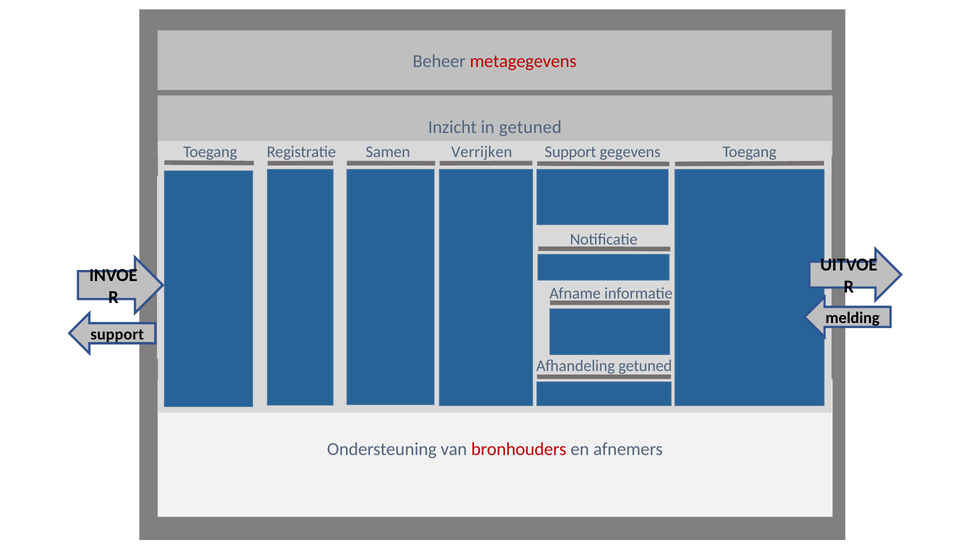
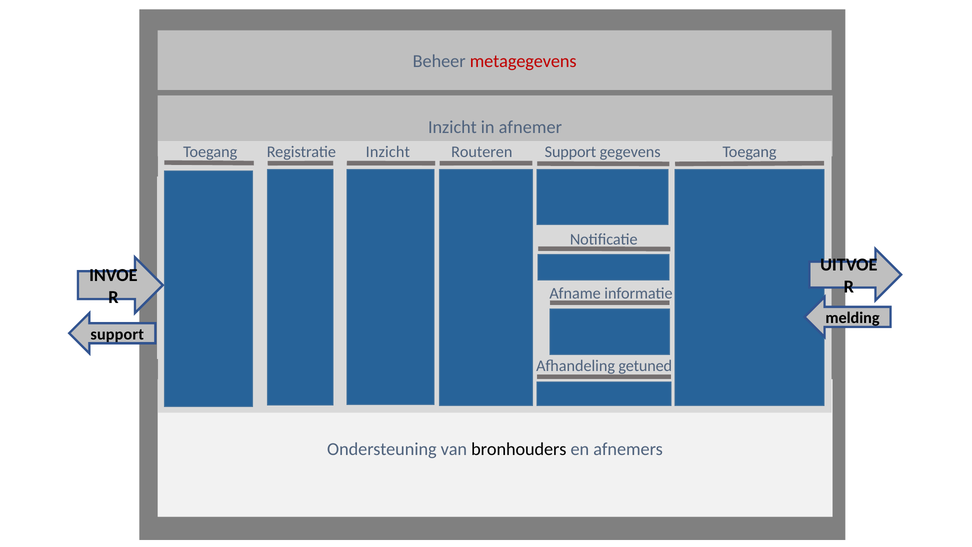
in getuned: getuned -> afnemer
Registratie Samen: Samen -> Inzicht
Verrijken: Verrijken -> Routeren
bronhouders colour: red -> black
